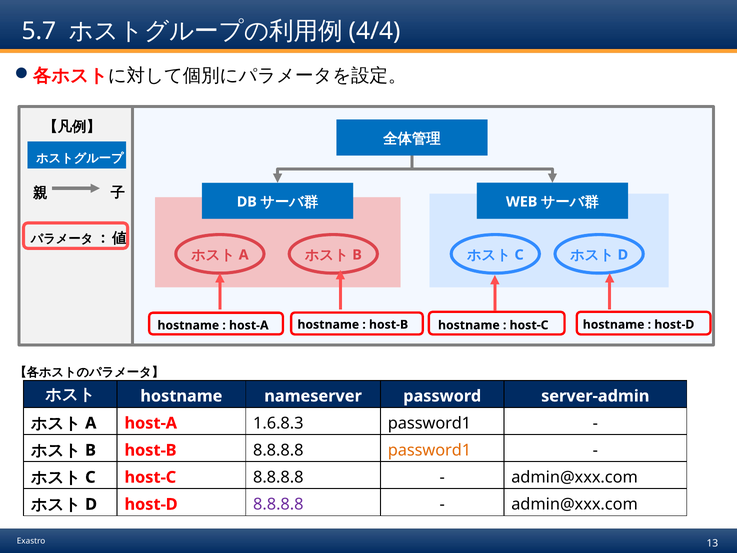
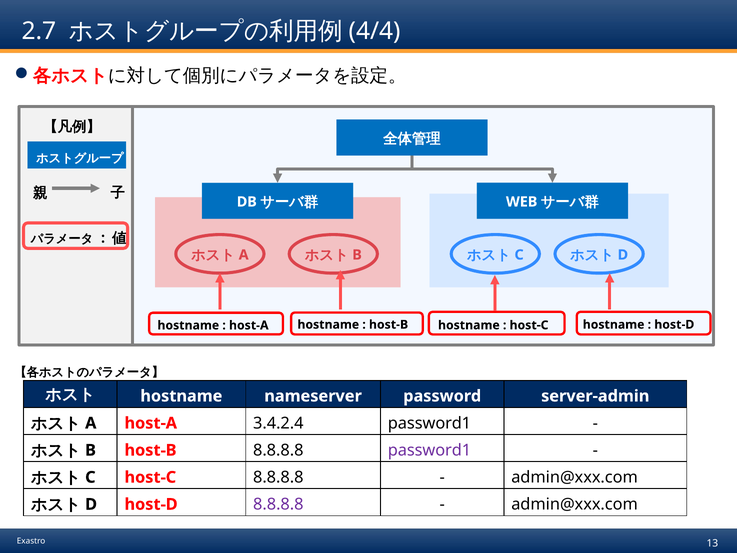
5.7: 5.7 -> 2.7
1.6.8.3: 1.6.8.3 -> 3.4.2.4
password1 at (429, 450) colour: orange -> purple
